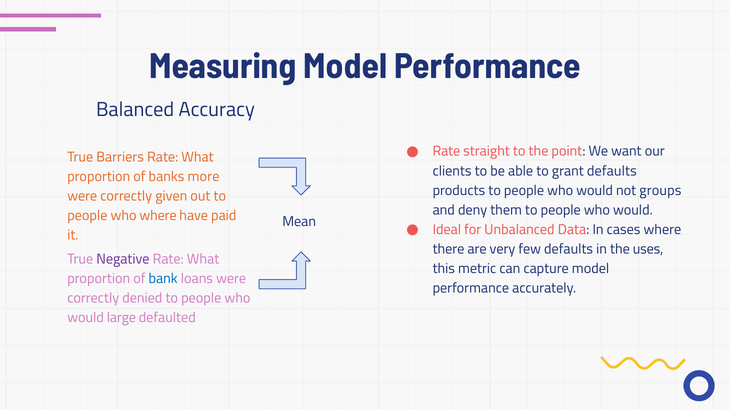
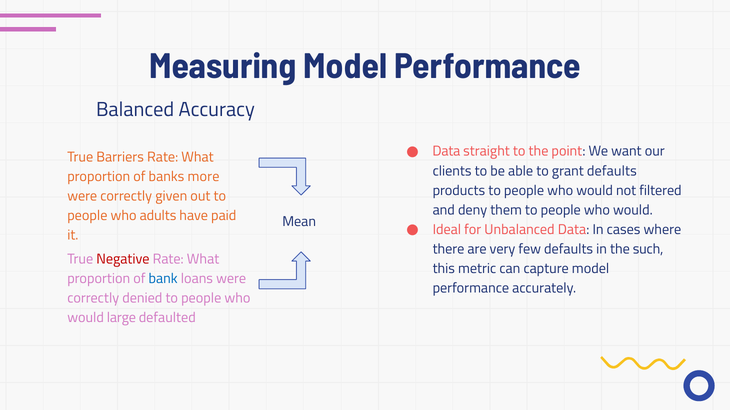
Rate at (446, 152): Rate -> Data
groups: groups -> filtered
who where: where -> adults
uses: uses -> such
Negative colour: purple -> red
